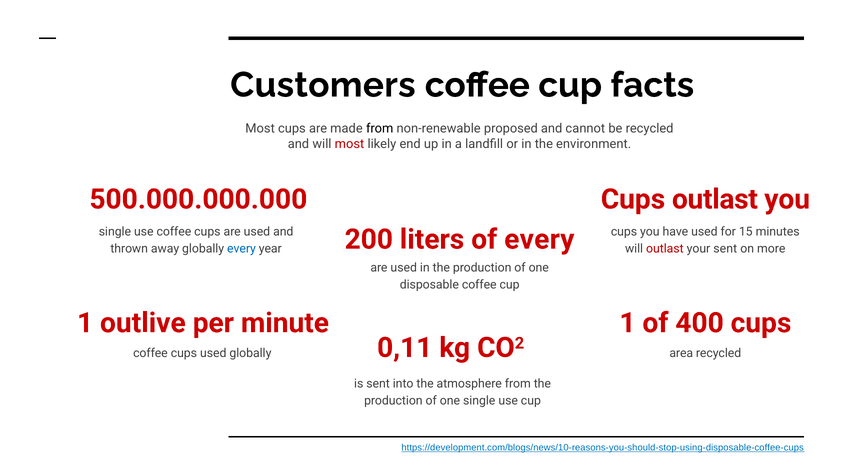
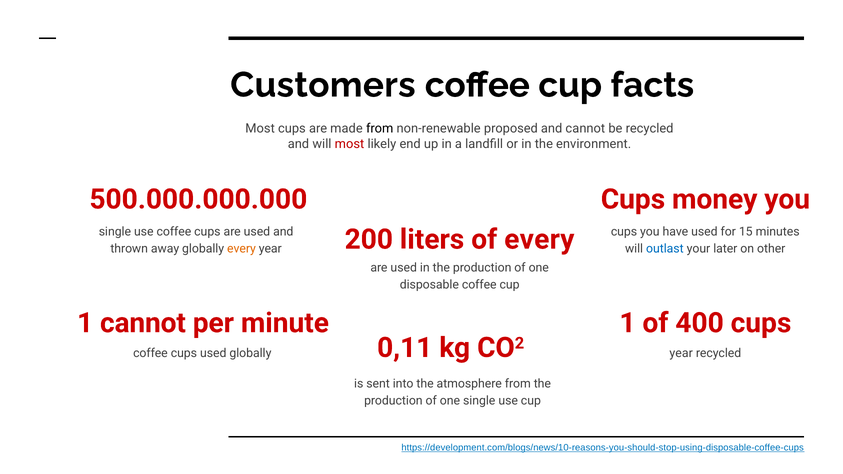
Cups outlast: outlast -> money
every at (242, 249) colour: blue -> orange
outlast at (665, 249) colour: red -> blue
your sent: sent -> later
more: more -> other
1 outlive: outlive -> cannot
area at (681, 353): area -> year
